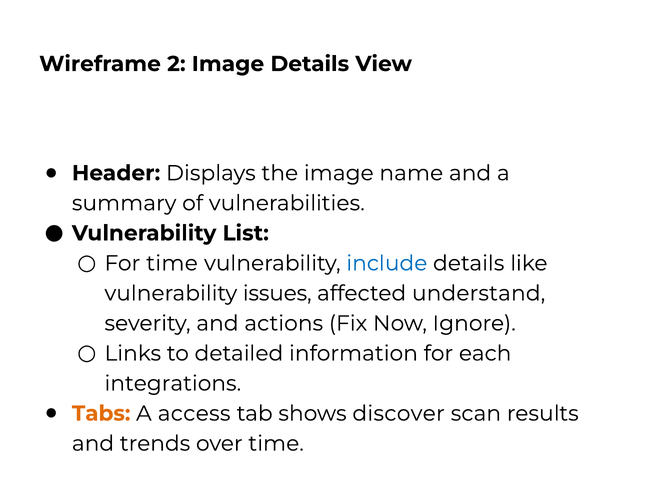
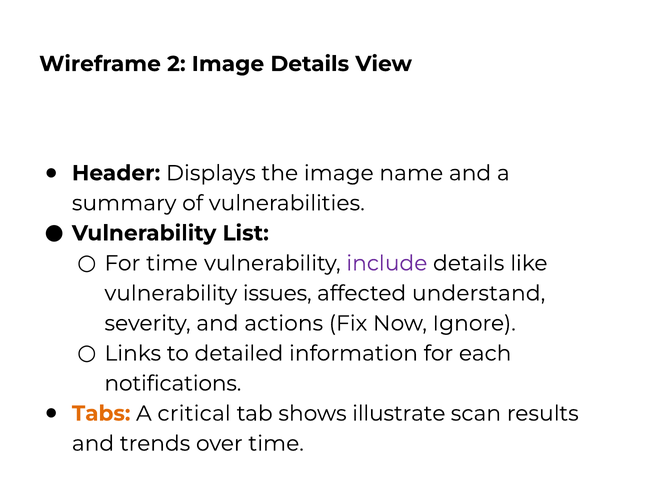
include colour: blue -> purple
integrations: integrations -> notifications
access: access -> critical
discover: discover -> illustrate
